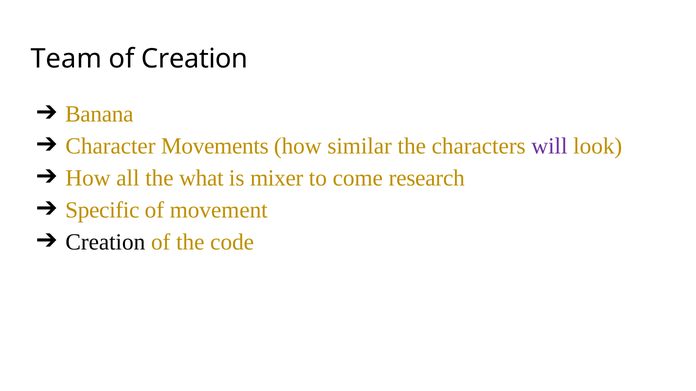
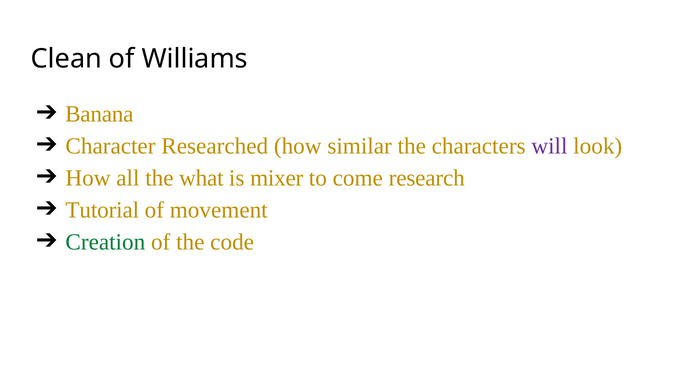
Team: Team -> Clean
of Creation: Creation -> Williams
Movements: Movements -> Researched
Specific: Specific -> Tutorial
Creation at (105, 242) colour: black -> green
